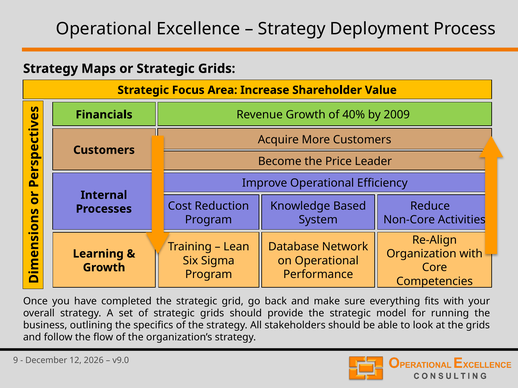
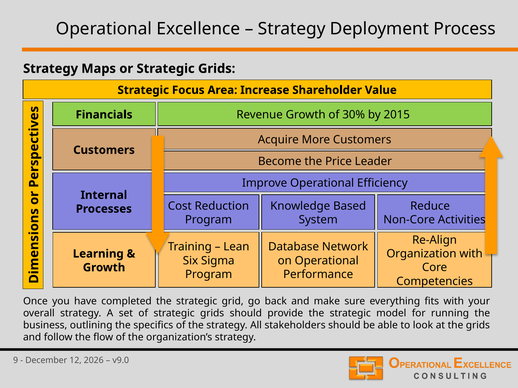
40%: 40% -> 30%
2009: 2009 -> 2015
